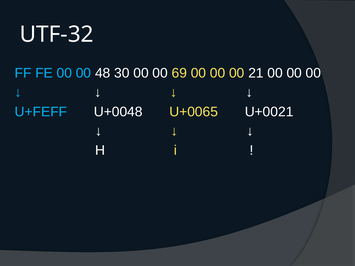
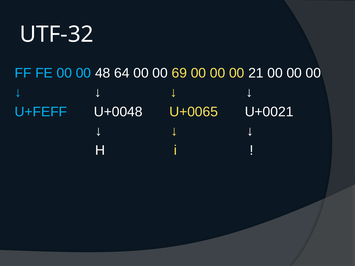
30: 30 -> 64
